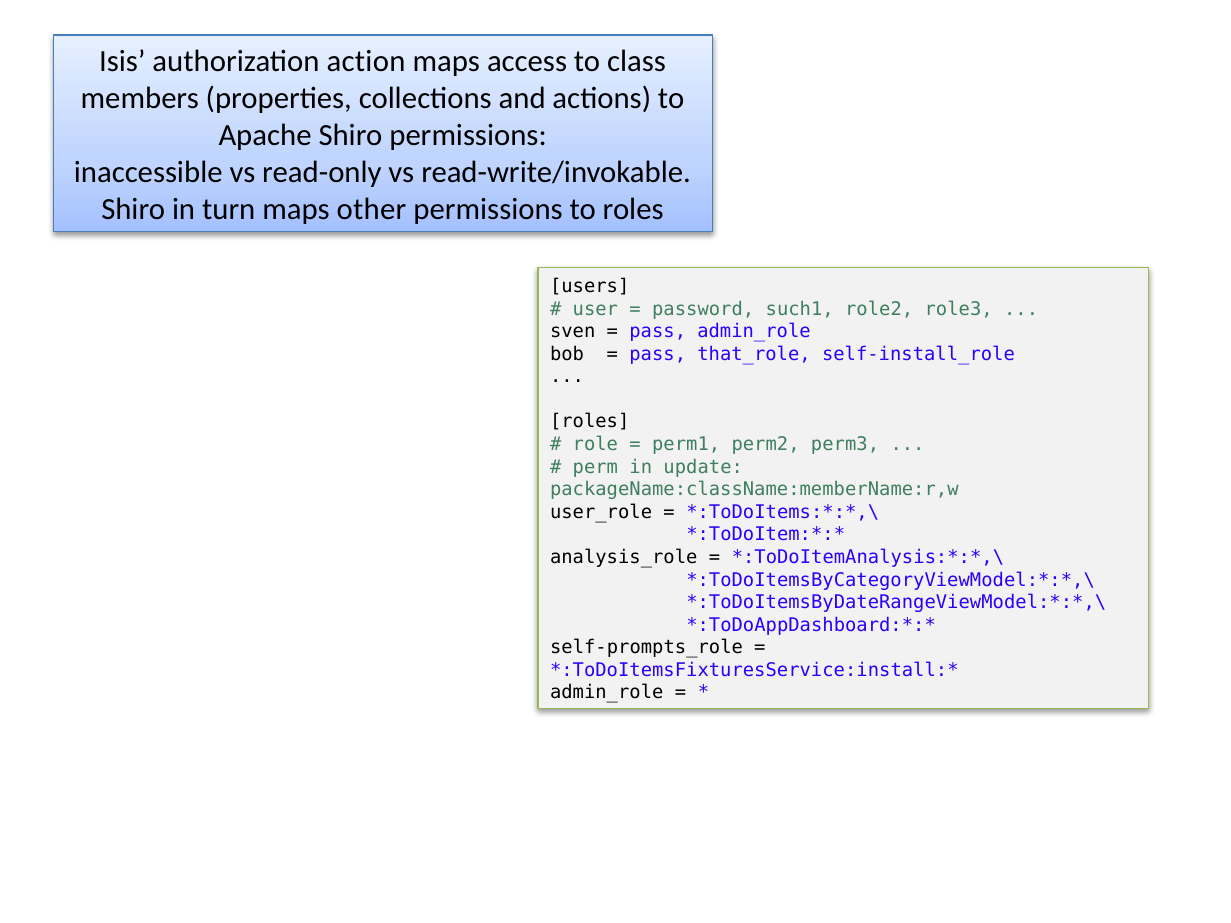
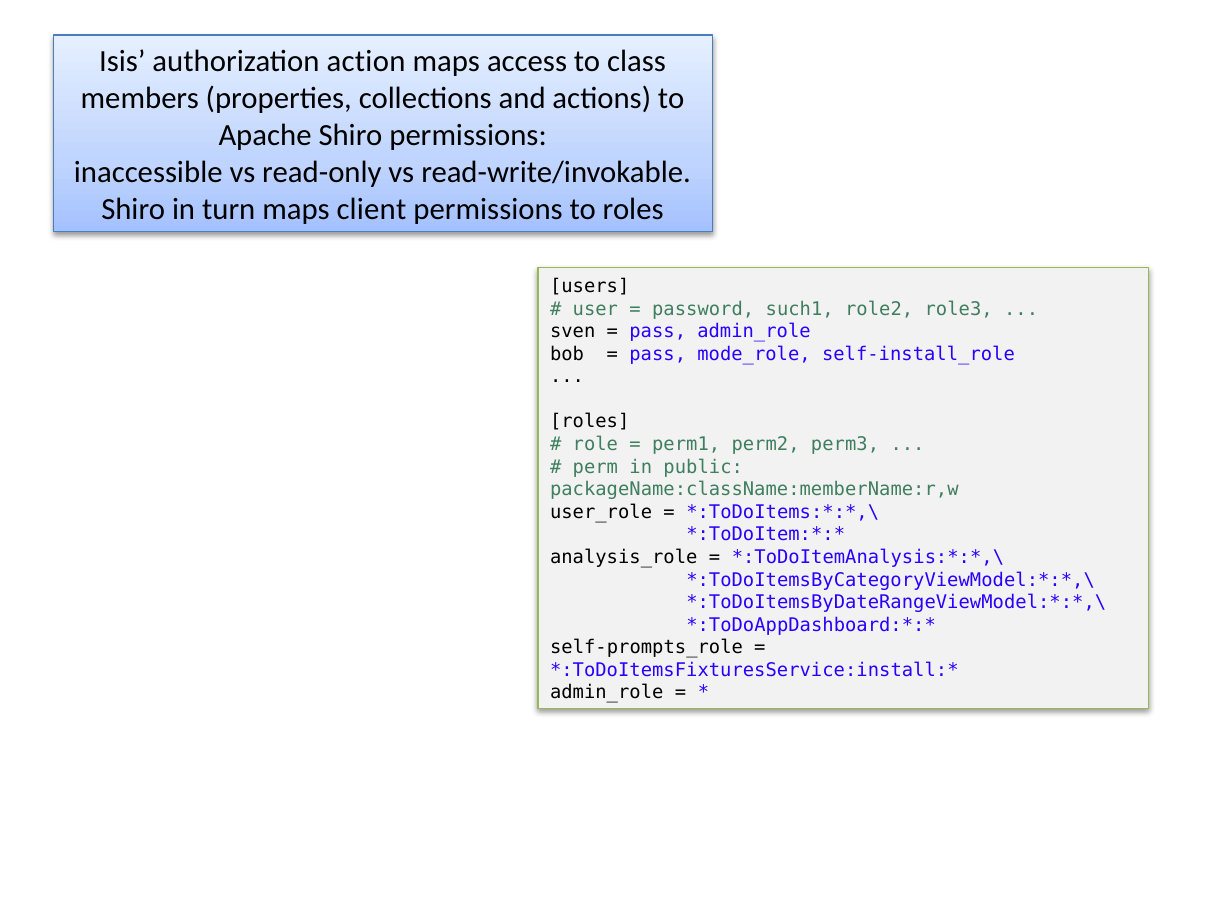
other: other -> client
that_role: that_role -> mode_role
update: update -> public
